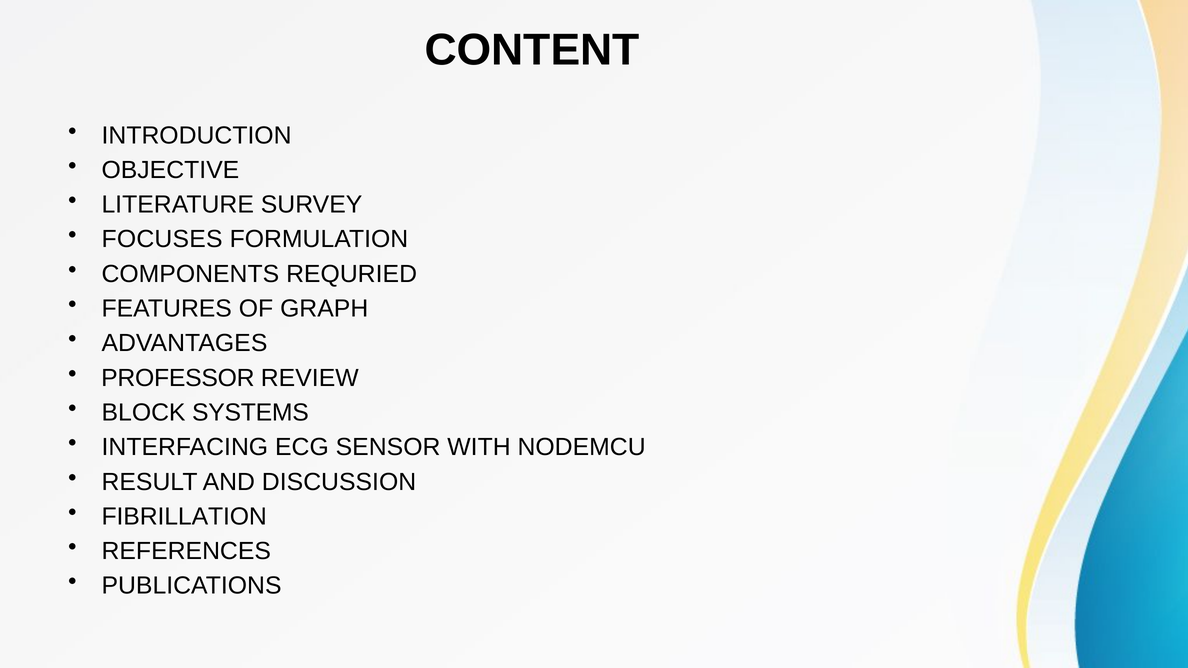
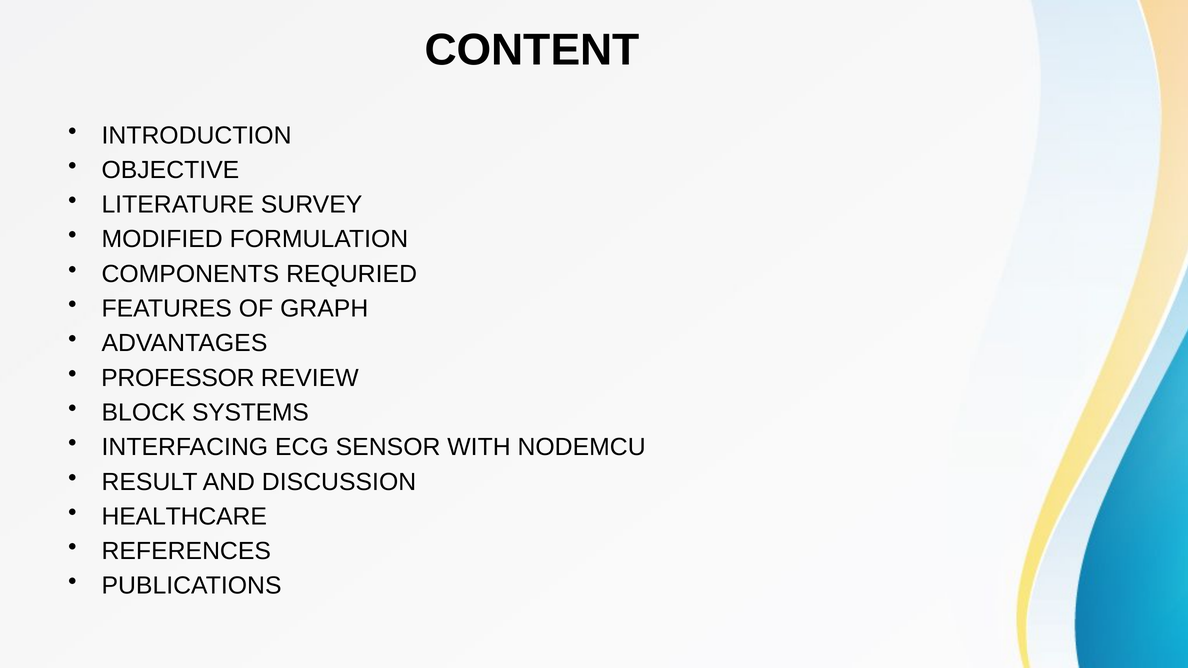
FOCUSES: FOCUSES -> MODIFIED
FIBRILLATION: FIBRILLATION -> HEALTHCARE
